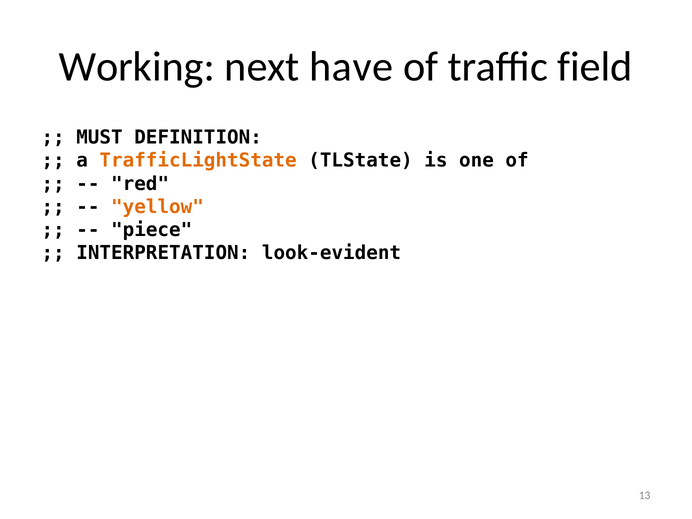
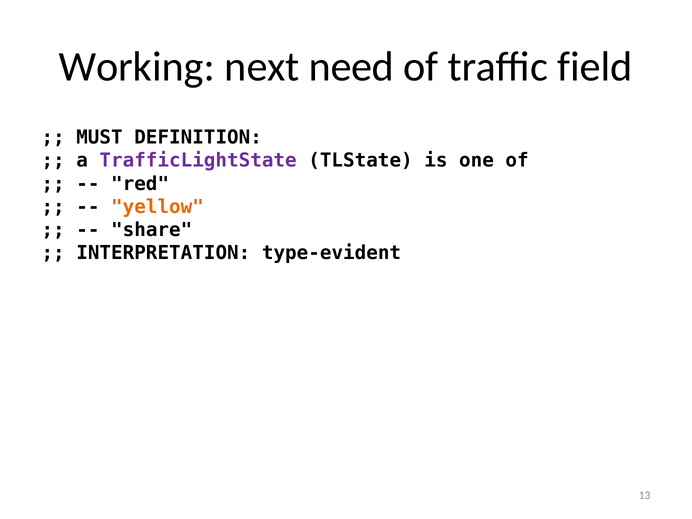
have: have -> need
TrafficLightState colour: orange -> purple
piece: piece -> share
look-evident: look-evident -> type-evident
